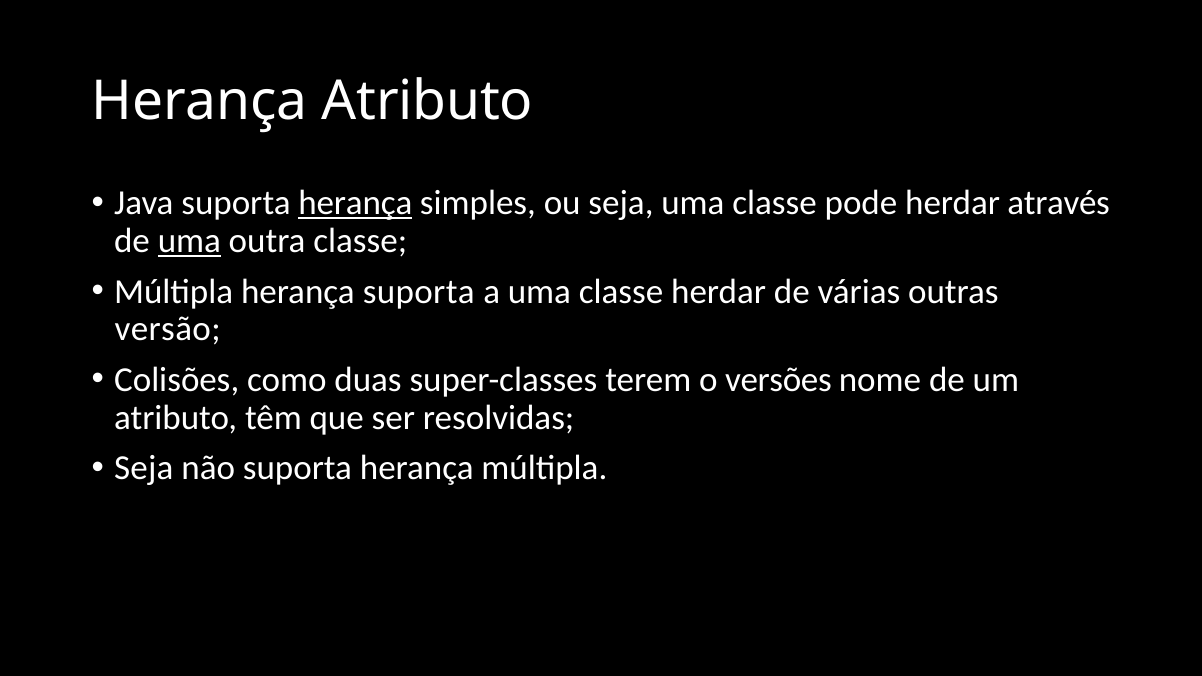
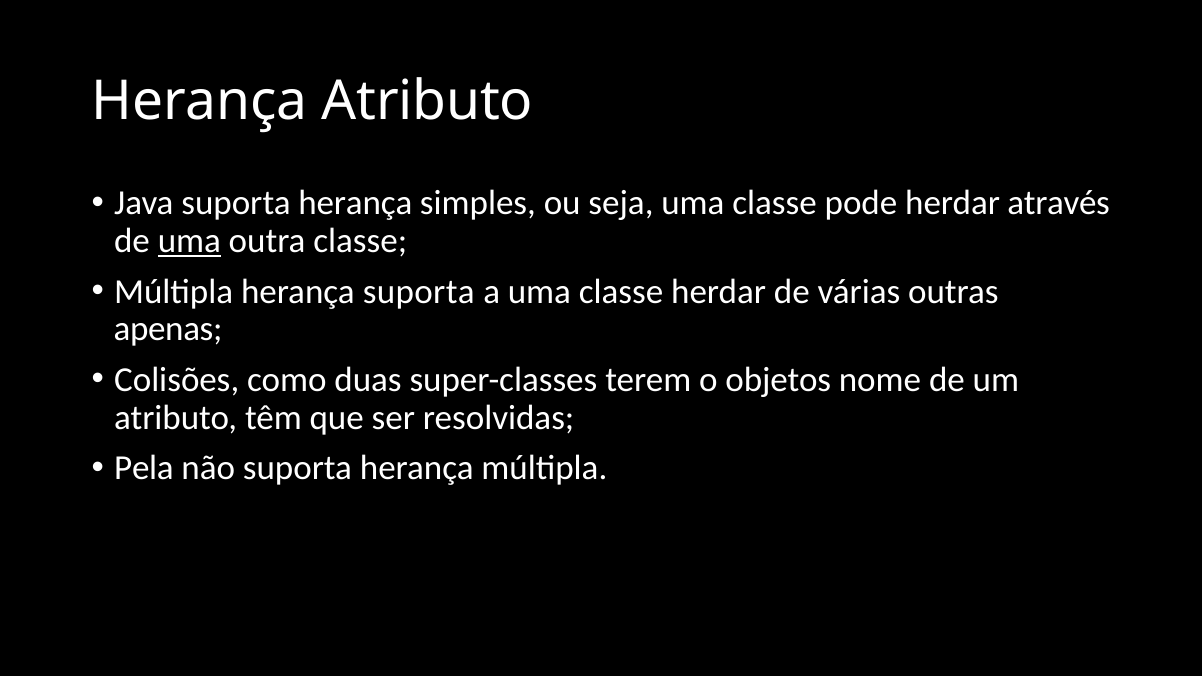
herança at (355, 203) underline: present -> none
versão: versão -> apenas
versões: versões -> objetos
Seja at (144, 468): Seja -> Pela
